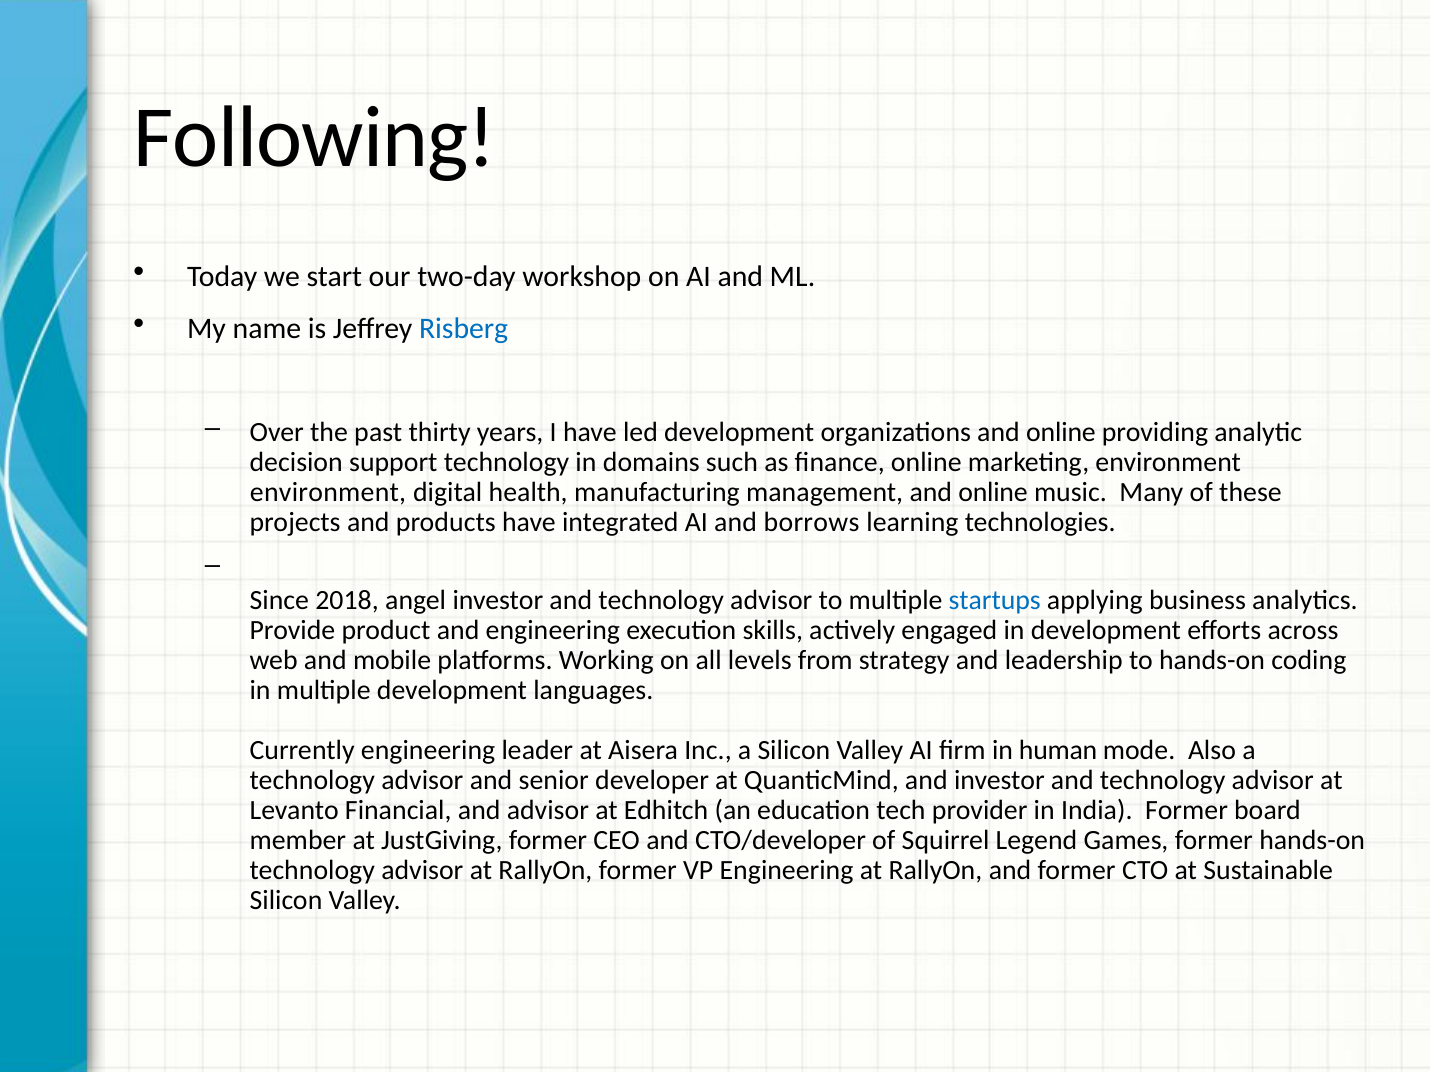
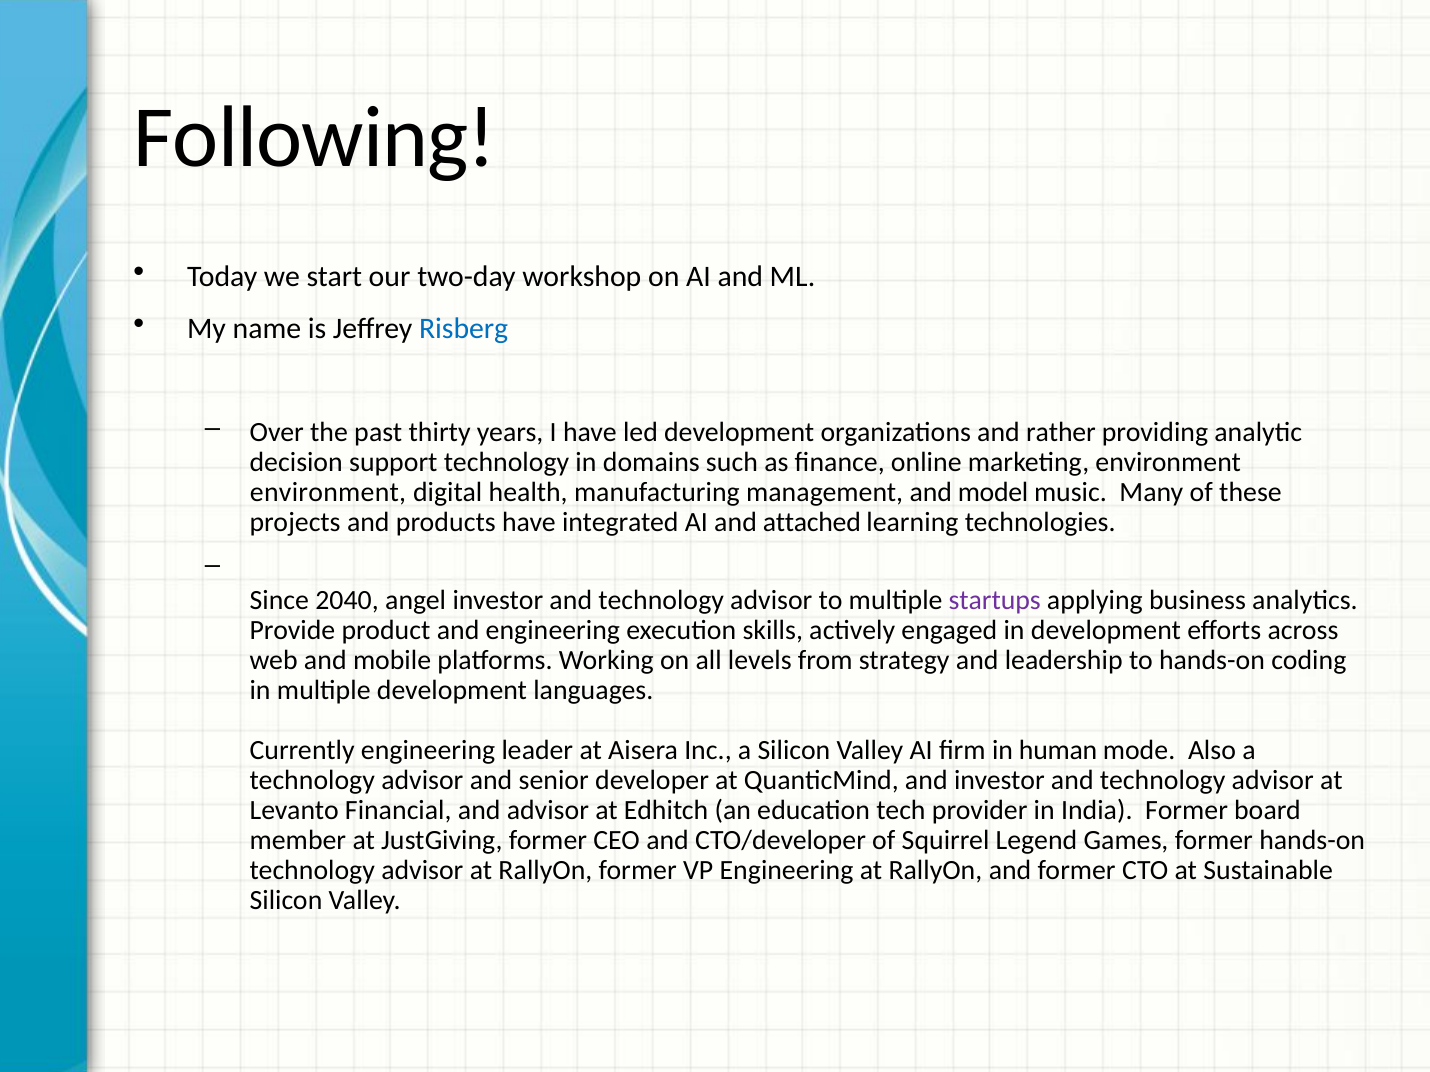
organizations and online: online -> rather
management and online: online -> model
borrows: borrows -> attached
2018: 2018 -> 2040
startups colour: blue -> purple
